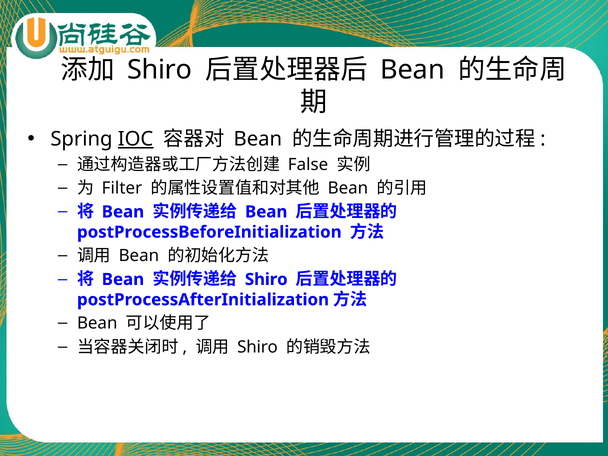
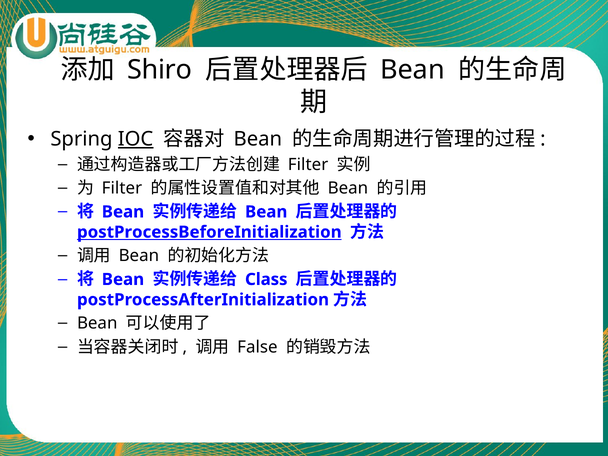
False at (308, 165): False -> Filter
postProcessBeforeInitialization underline: none -> present
Shiro at (266, 279): Shiro -> Class
Shiro at (258, 347): Shiro -> False
